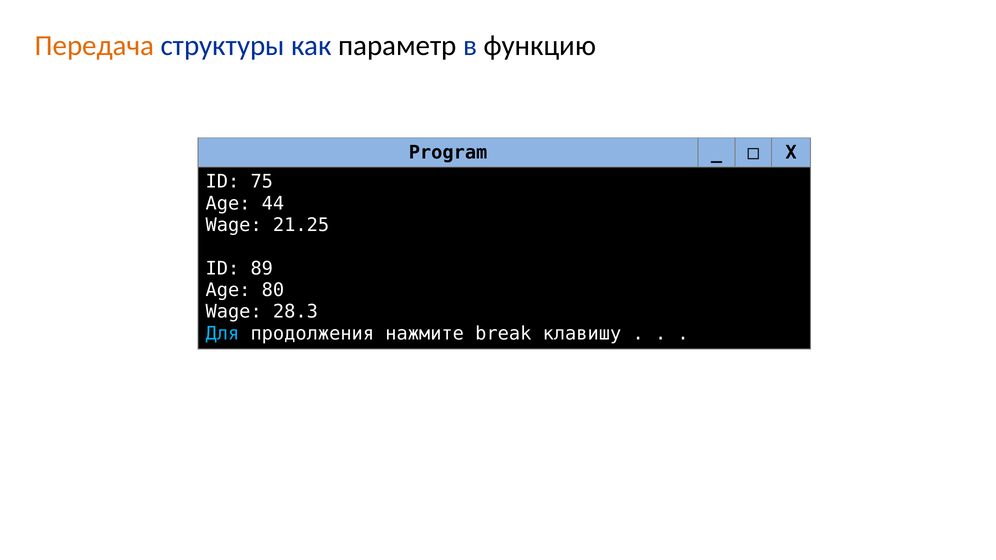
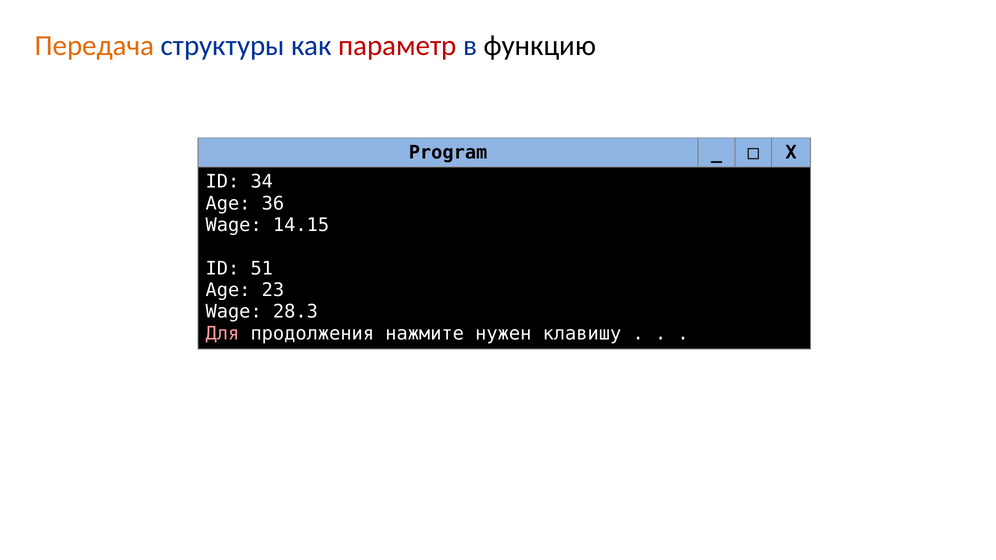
параметр colour: black -> red
75: 75 -> 34
44: 44 -> 36
21.25: 21.25 -> 14.15
89: 89 -> 51
80: 80 -> 23
Для colour: light blue -> pink
break: break -> нужен
